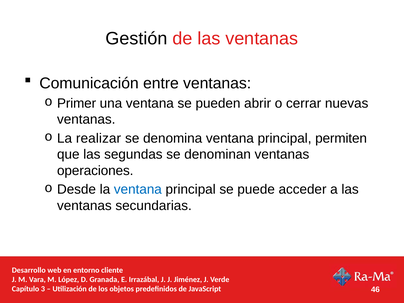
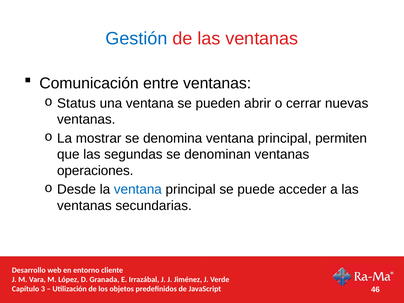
Gestión colour: black -> blue
Primer: Primer -> Status
realizar: realizar -> mostrar
